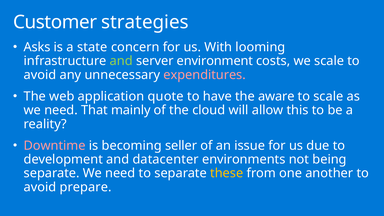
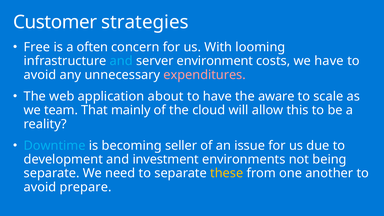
Asks: Asks -> Free
state: state -> often
and at (121, 61) colour: light green -> light blue
we scale: scale -> have
quote: quote -> about
need at (61, 110): need -> team
Downtime colour: pink -> light blue
datacenter: datacenter -> investment
